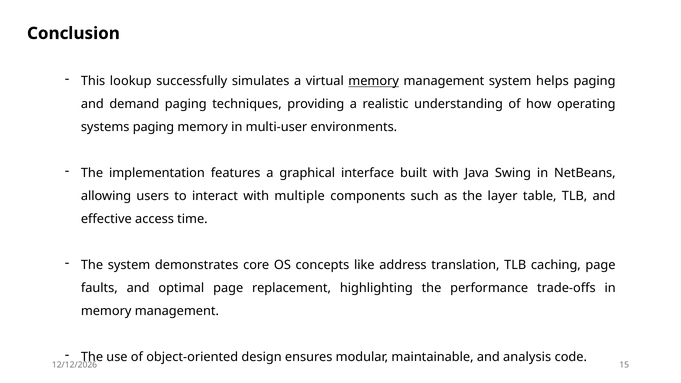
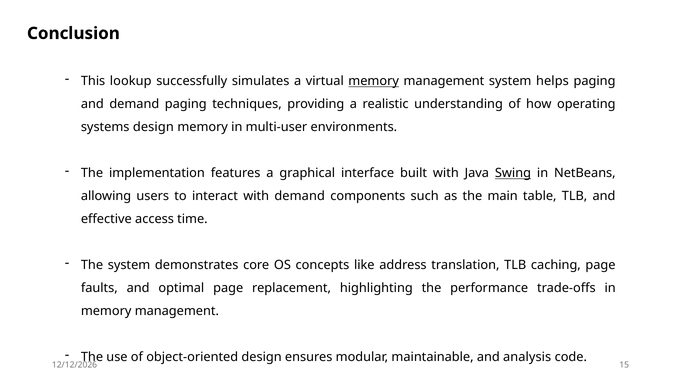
systems paging: paging -> design
Swing underline: none -> present
with multiple: multiple -> demand
layer: layer -> main
